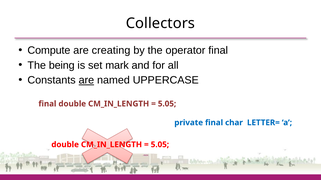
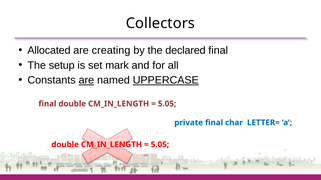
Compute: Compute -> Allocated
operator: operator -> declared
being: being -> setup
UPPERCASE underline: none -> present
